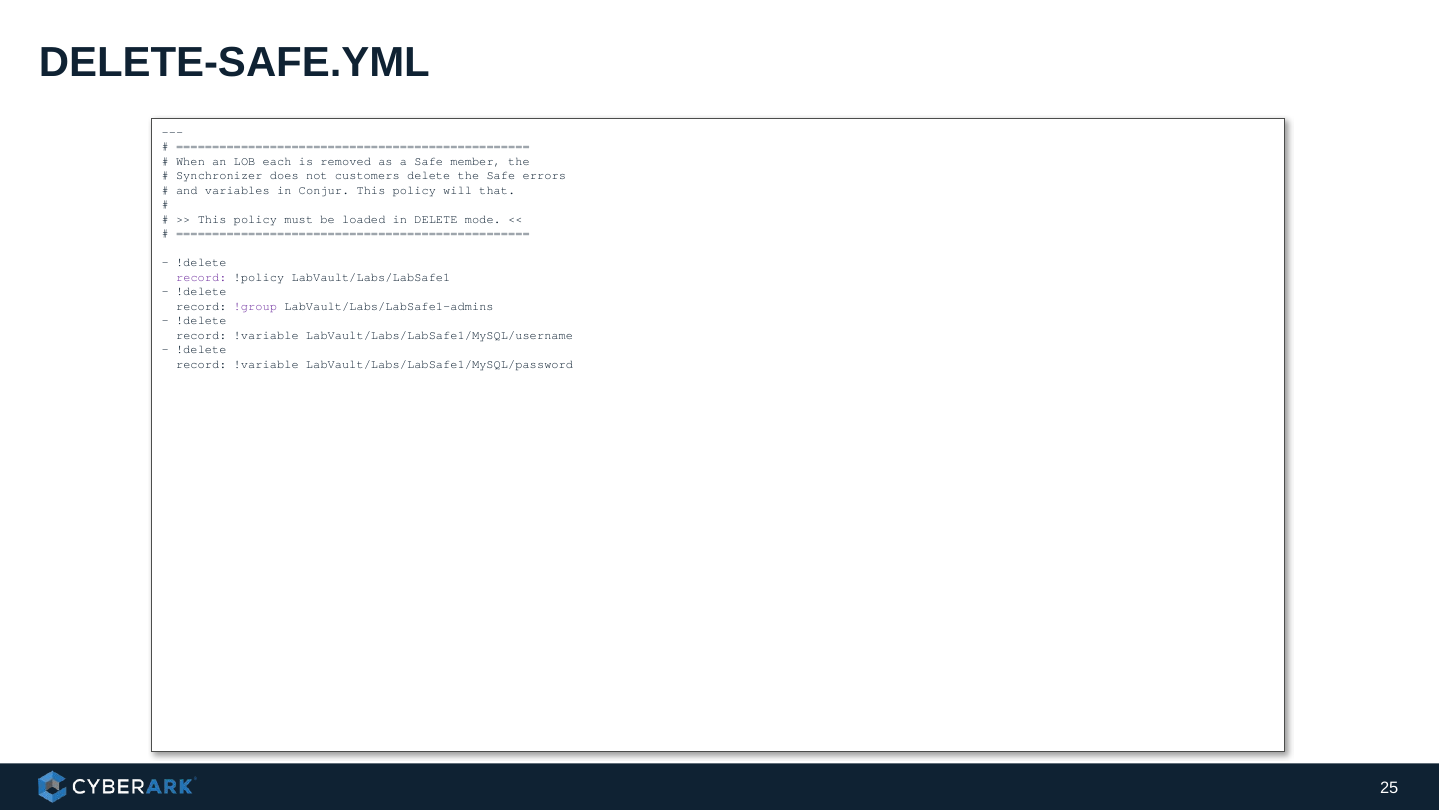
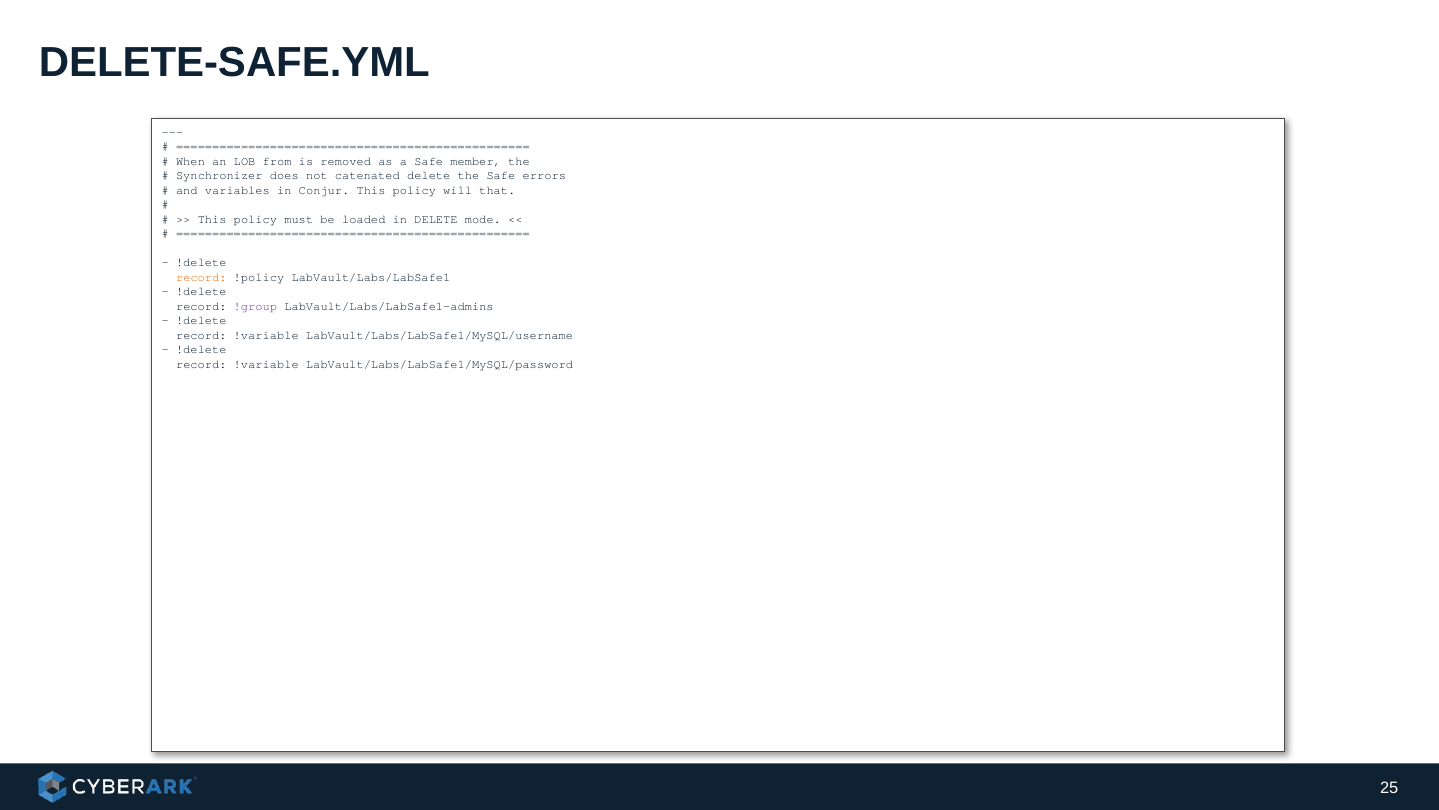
each: each -> from
customers: customers -> catenated
record at (201, 277) colour: purple -> orange
